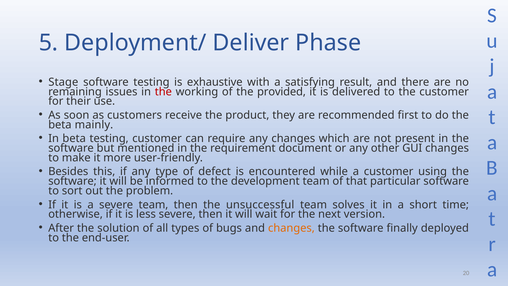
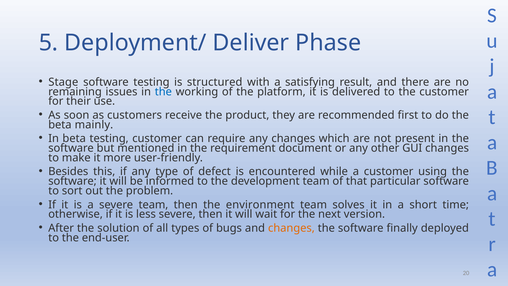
exhaustive: exhaustive -> structured
the at (163, 92) colour: red -> blue
provided: provided -> platform
unsuccessful: unsuccessful -> environment
